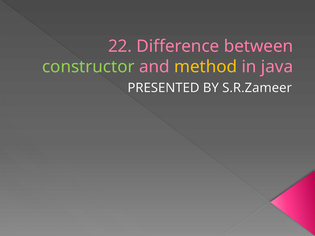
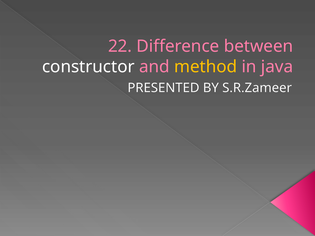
constructor colour: light green -> white
